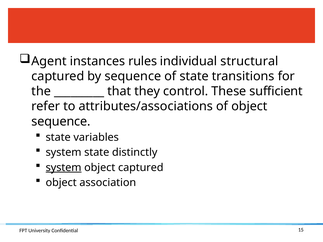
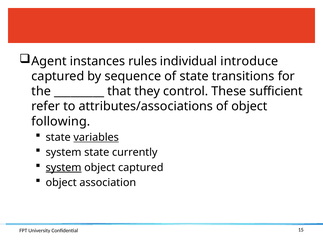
structural: structural -> introduce
sequence at (61, 122): sequence -> following
variables underline: none -> present
distinctly: distinctly -> currently
